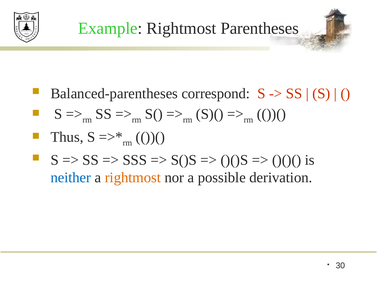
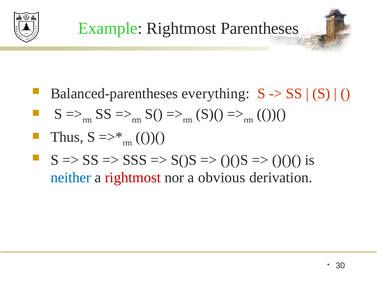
correspond: correspond -> everything
rightmost at (133, 177) colour: orange -> red
possible: possible -> obvious
